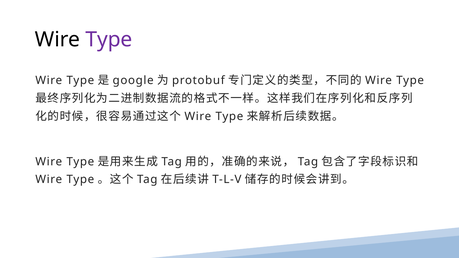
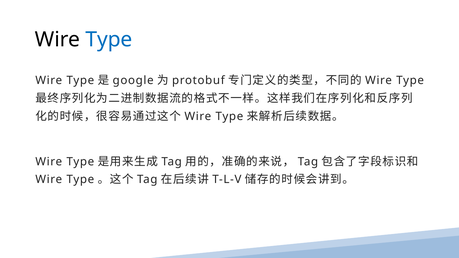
Type at (109, 39) colour: purple -> blue
